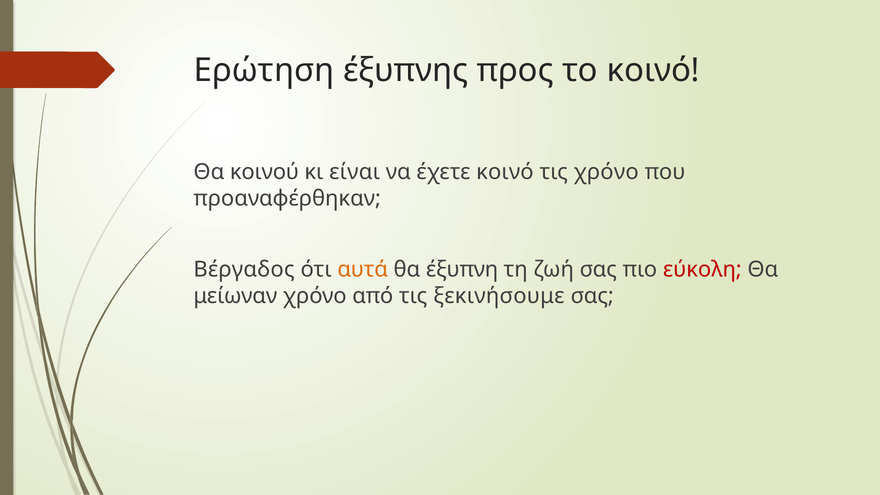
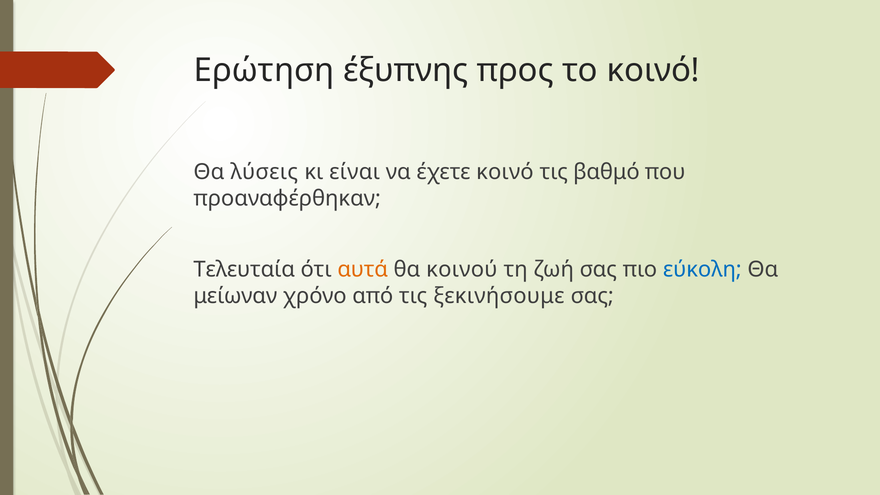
κοινού: κοινού -> λύσεις
τις χρόνο: χρόνο -> βαθμό
Βέργαδος: Βέργαδος -> Τελευταία
έξυπνη: έξυπνη -> κοινού
εύκολη colour: red -> blue
